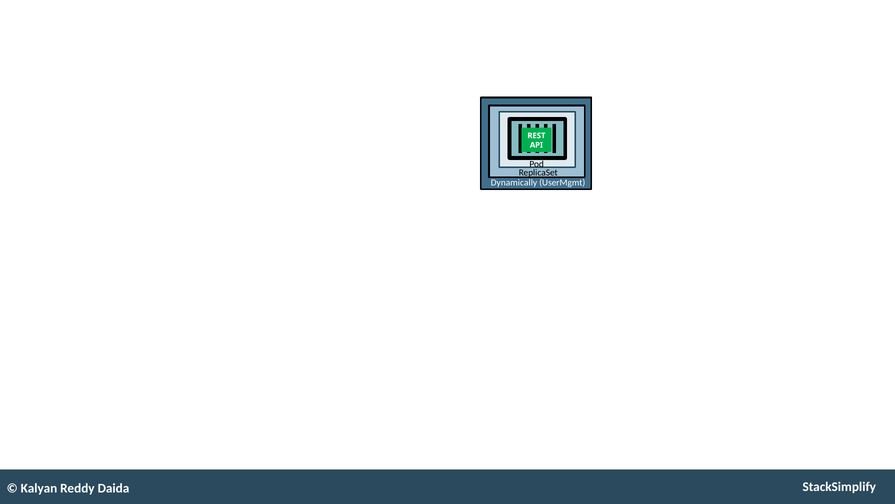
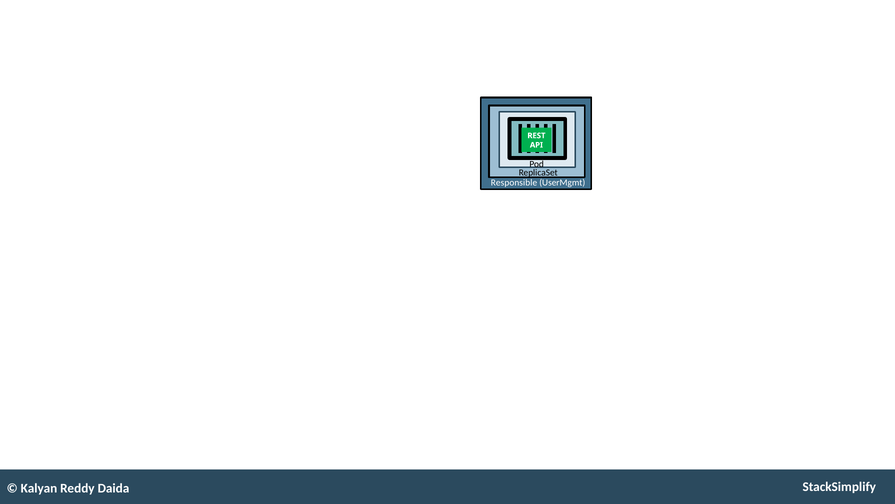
Dynamically: Dynamically -> Responsible
